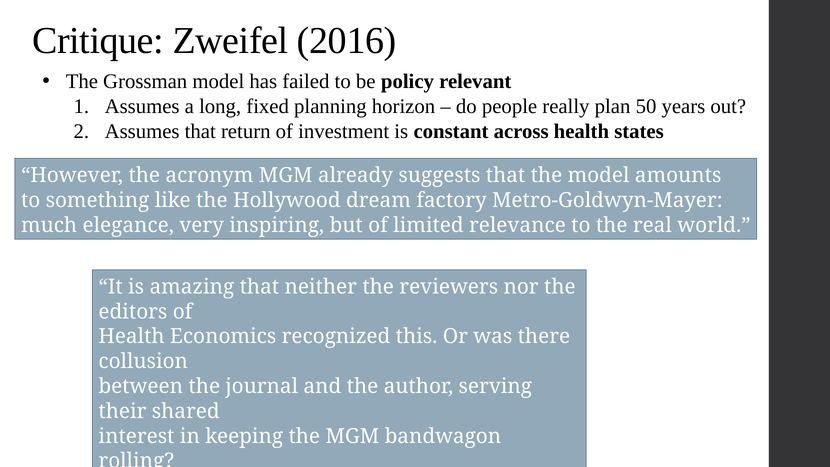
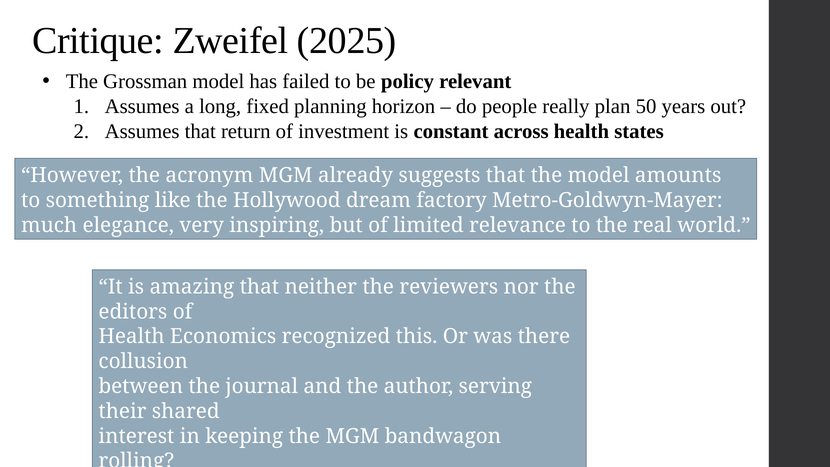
2016: 2016 -> 2025
